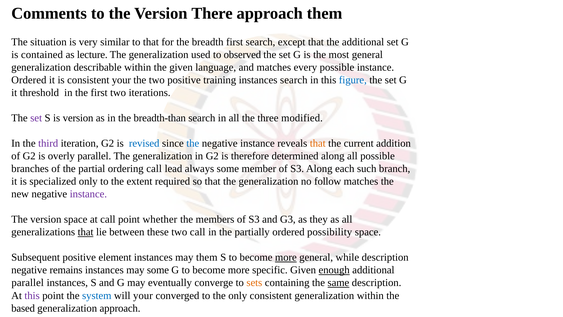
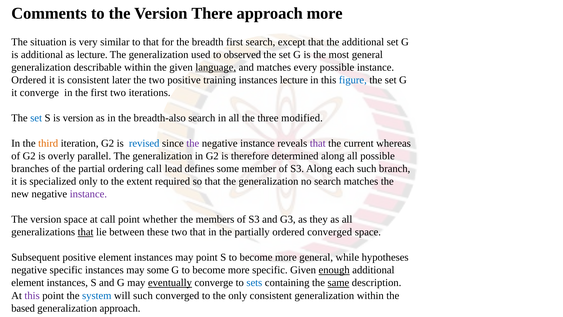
approach them: them -> more
is contained: contained -> additional
language underline: none -> present
consistent your: your -> later
instances search: search -> lecture
it threshold: threshold -> converge
set at (36, 118) colour: purple -> blue
breadth-than: breadth-than -> breadth-also
third colour: purple -> orange
the at (193, 143) colour: blue -> purple
that at (318, 143) colour: orange -> purple
addition: addition -> whereas
always: always -> defines
no follow: follow -> search
two call: call -> that
ordered possibility: possibility -> converged
may them: them -> point
more at (286, 257) underline: present -> none
while description: description -> hypotheses
negative remains: remains -> specific
parallel at (28, 283): parallel -> element
eventually underline: none -> present
sets colour: orange -> blue
will your: your -> such
